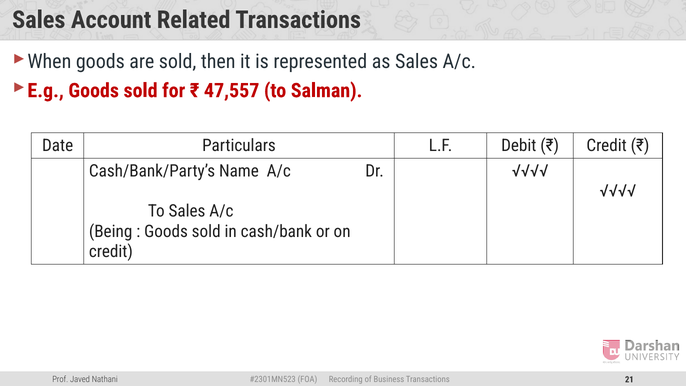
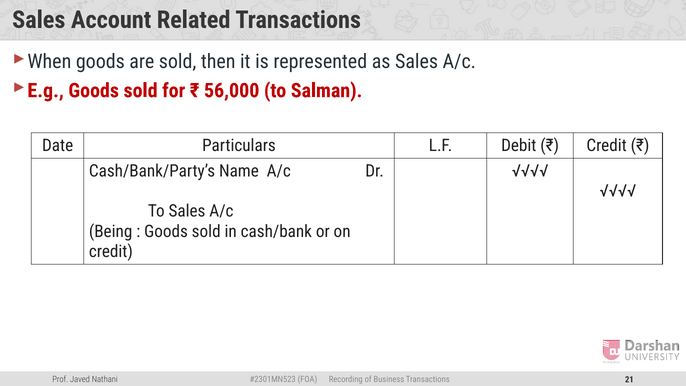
47,557: 47,557 -> 56,000
